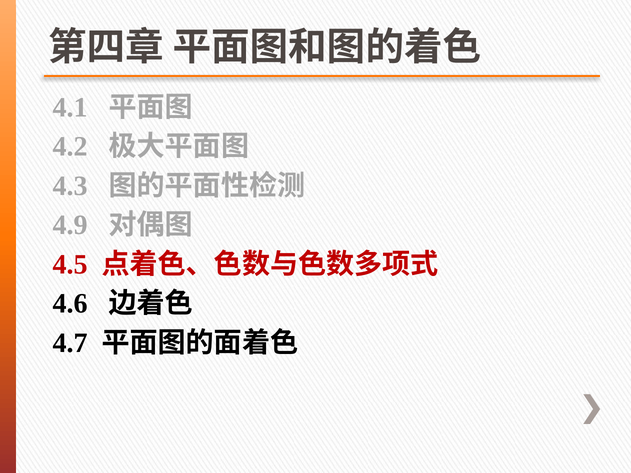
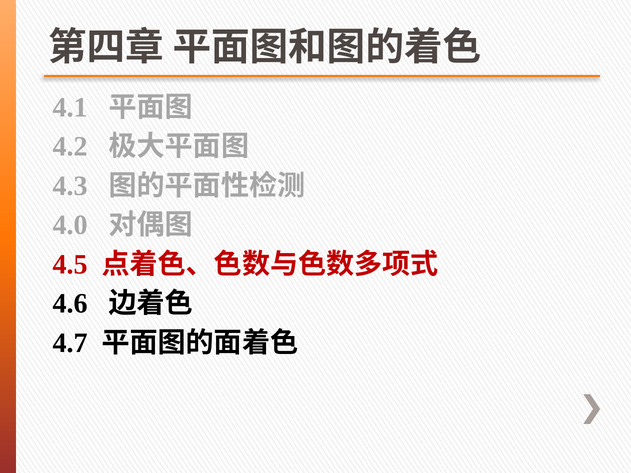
4.9: 4.9 -> 4.0
